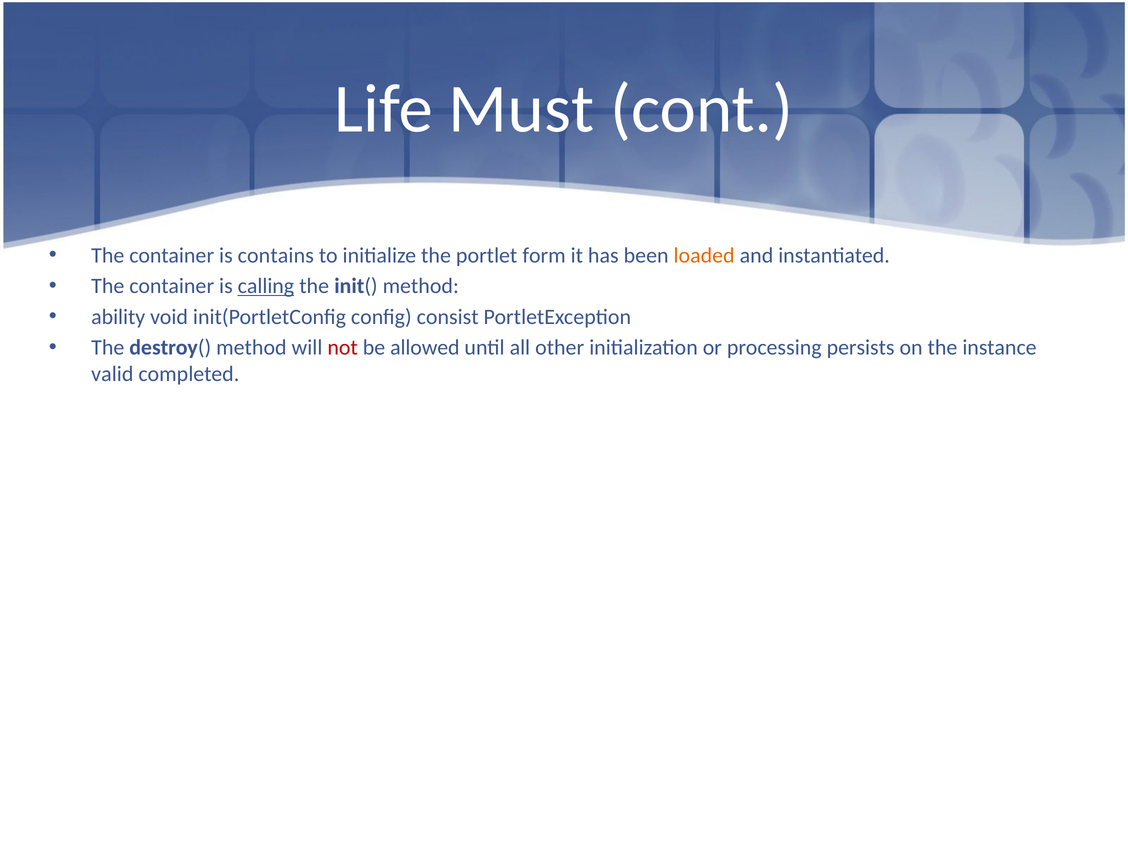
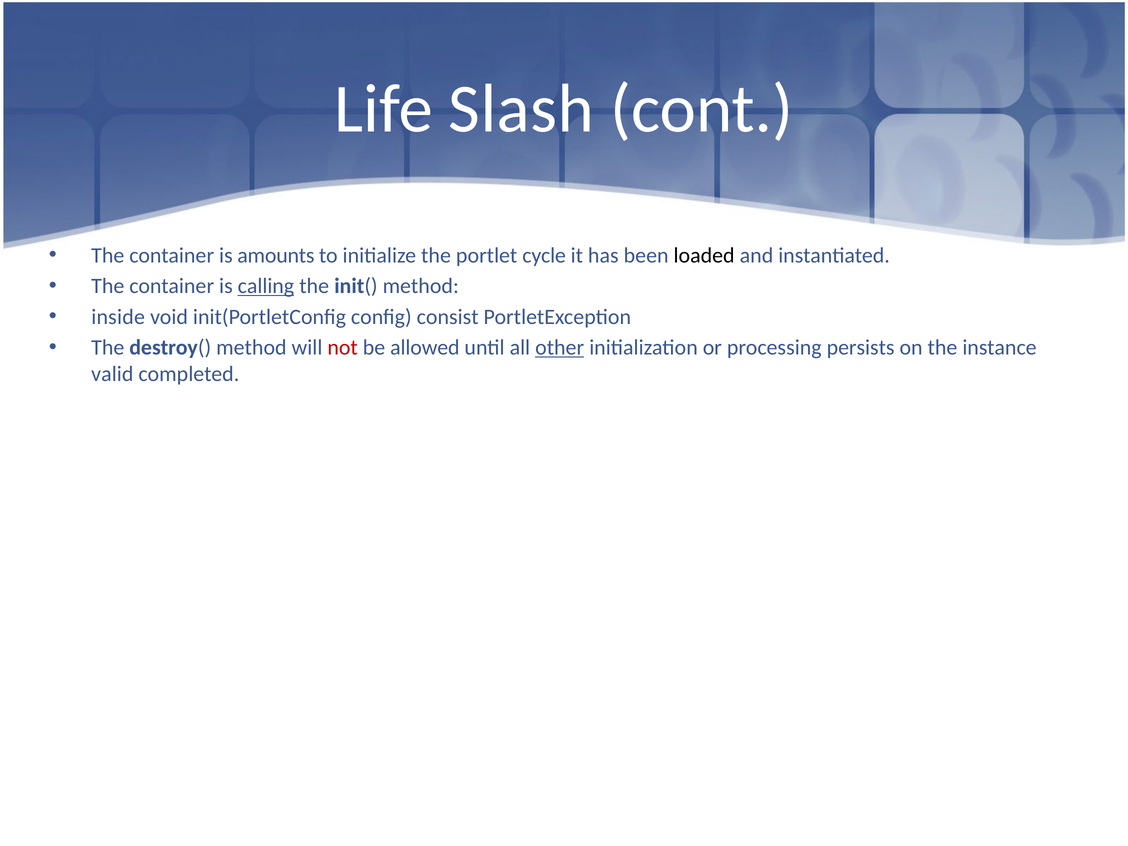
Must: Must -> Slash
contains: contains -> amounts
form: form -> cycle
loaded colour: orange -> black
ability: ability -> inside
other underline: none -> present
